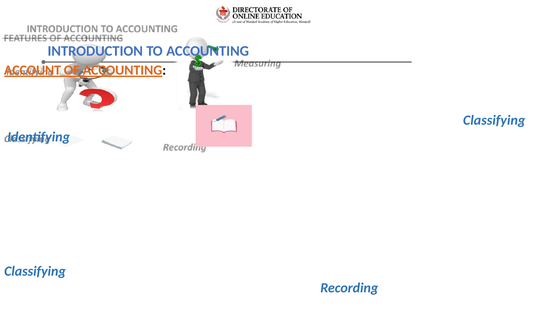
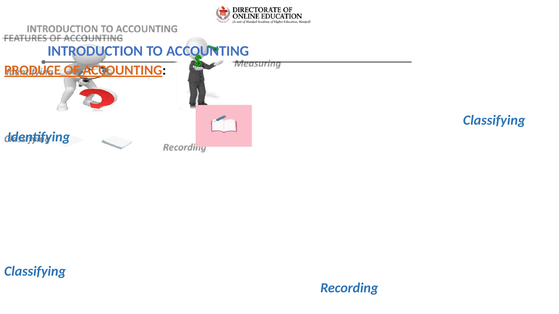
ACCOUNT: ACCOUNT -> PRODUCE
